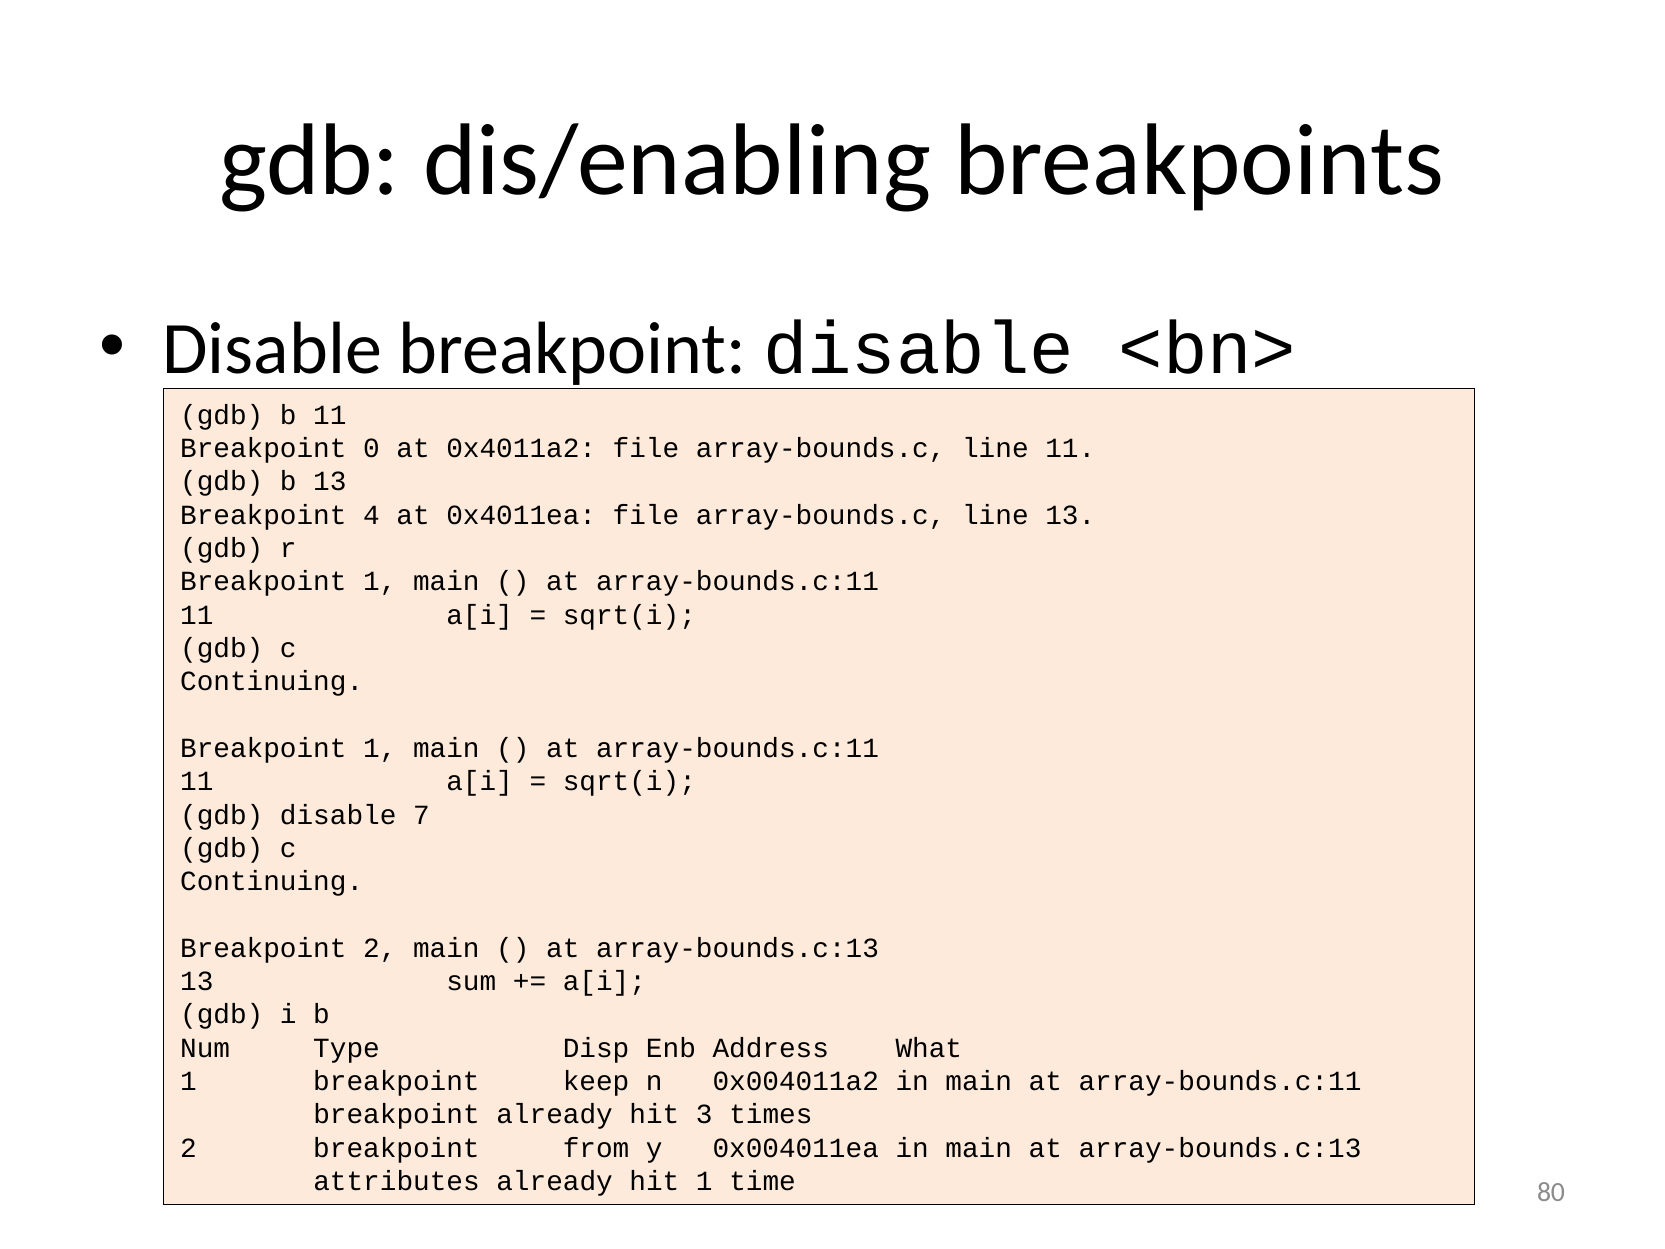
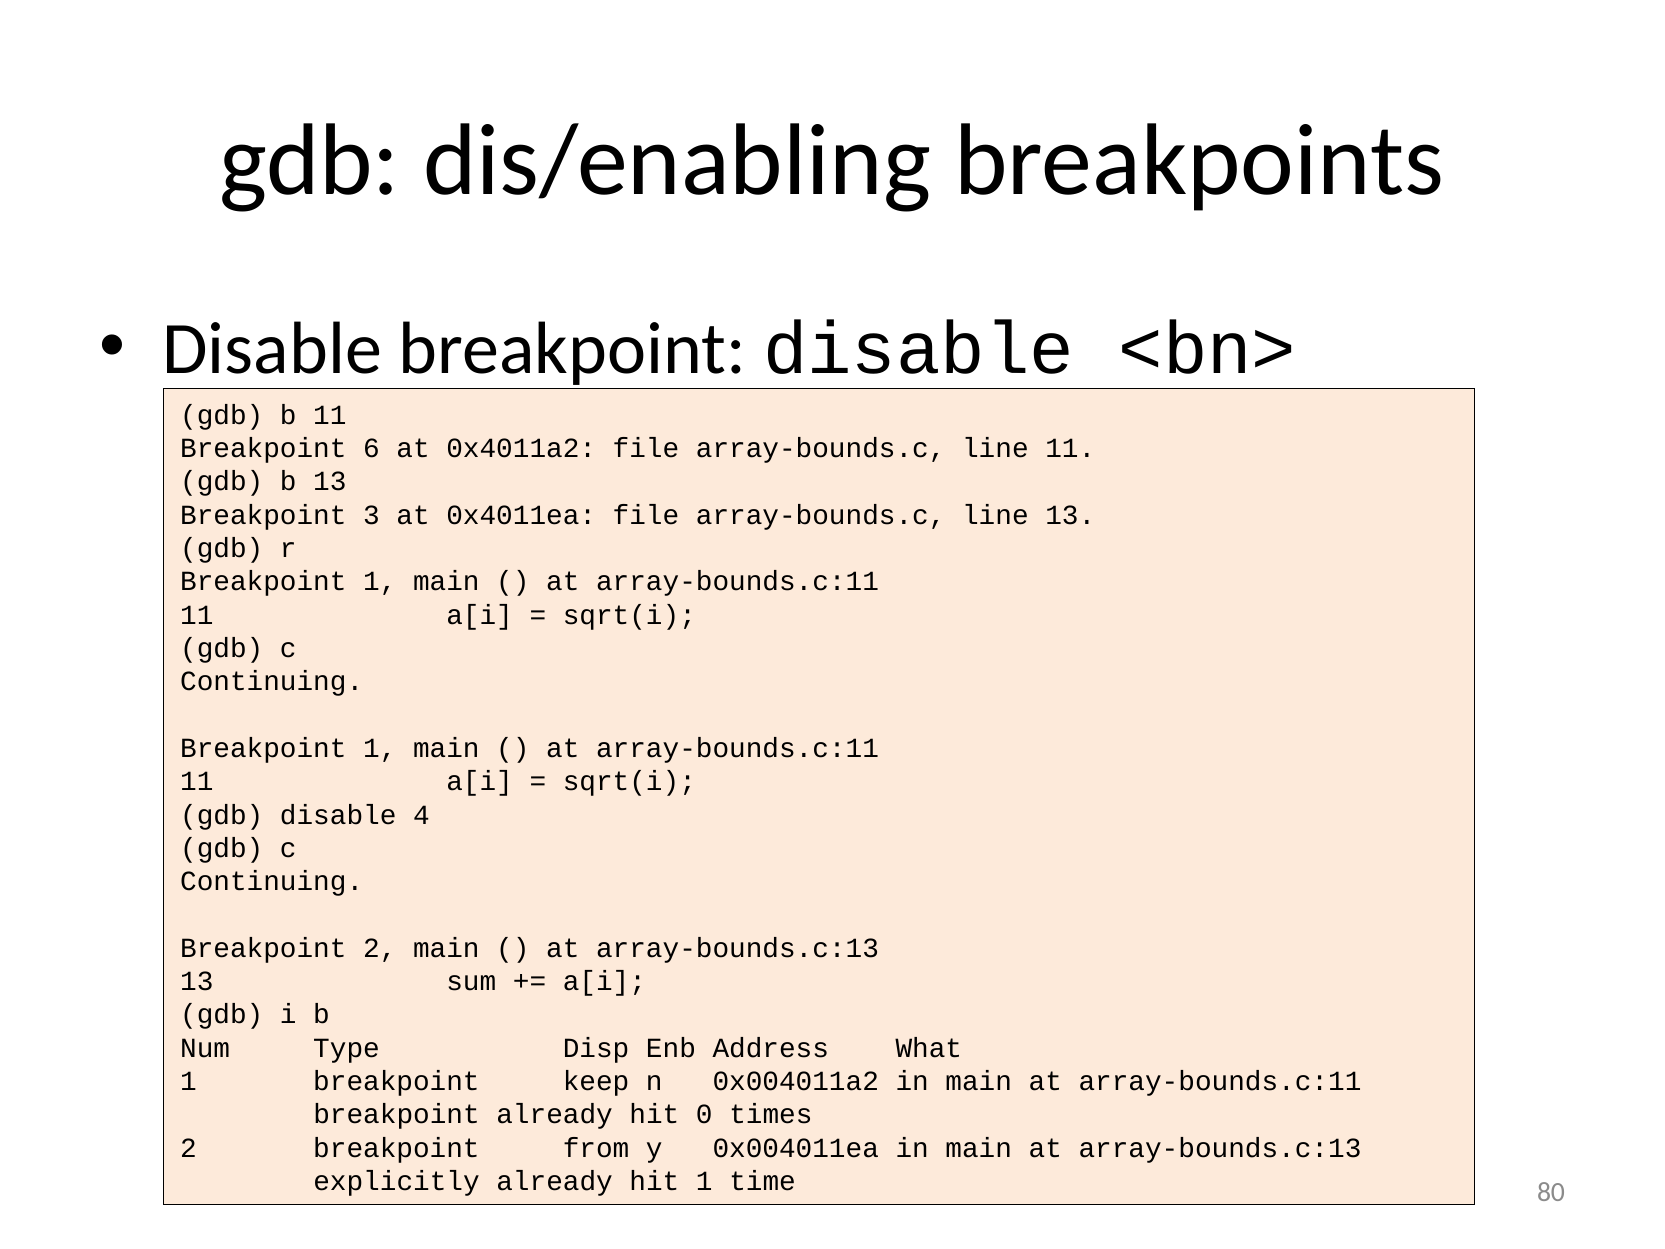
0: 0 -> 6
4: 4 -> 3
7: 7 -> 4
3: 3 -> 0
attributes: attributes -> explicitly
